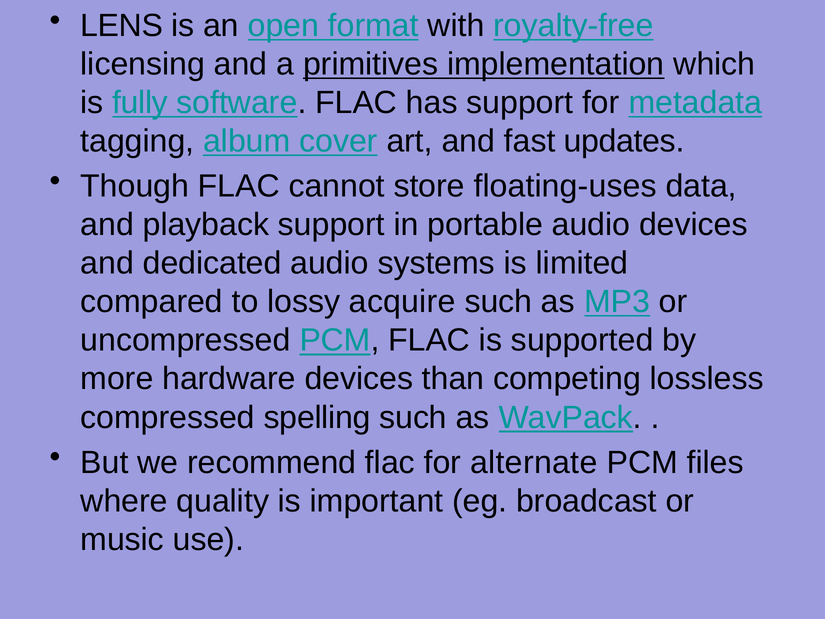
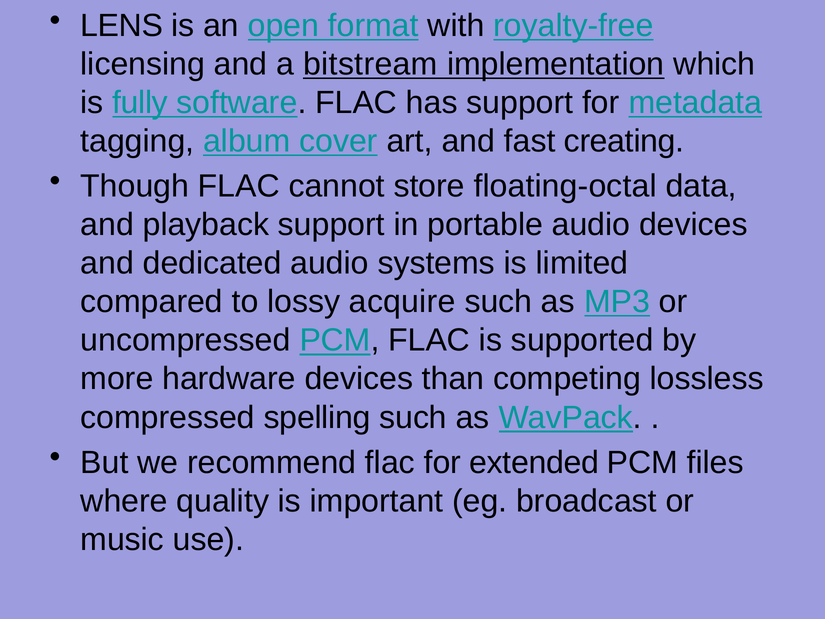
primitives: primitives -> bitstream
updates: updates -> creating
floating-uses: floating-uses -> floating-octal
alternate: alternate -> extended
